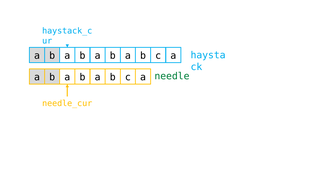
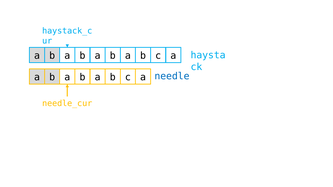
needle colour: green -> blue
